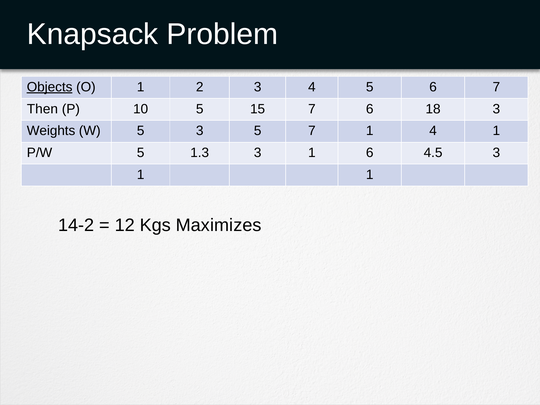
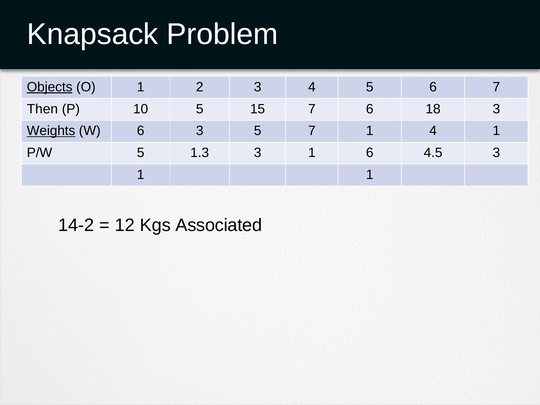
Weights underline: none -> present
W 5: 5 -> 6
Maximizes: Maximizes -> Associated
